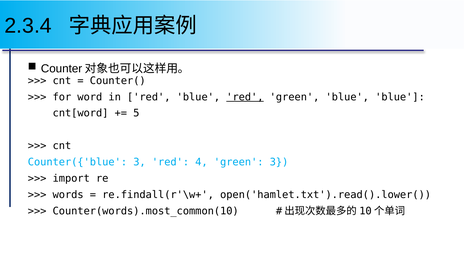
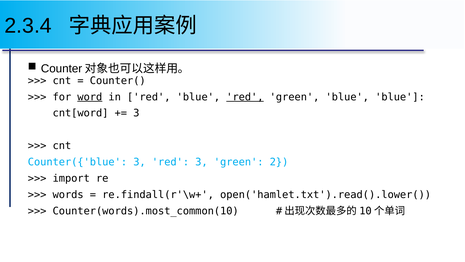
word underline: none -> present
5 at (136, 113): 5 -> 3
red 4: 4 -> 3
green 3: 3 -> 2
